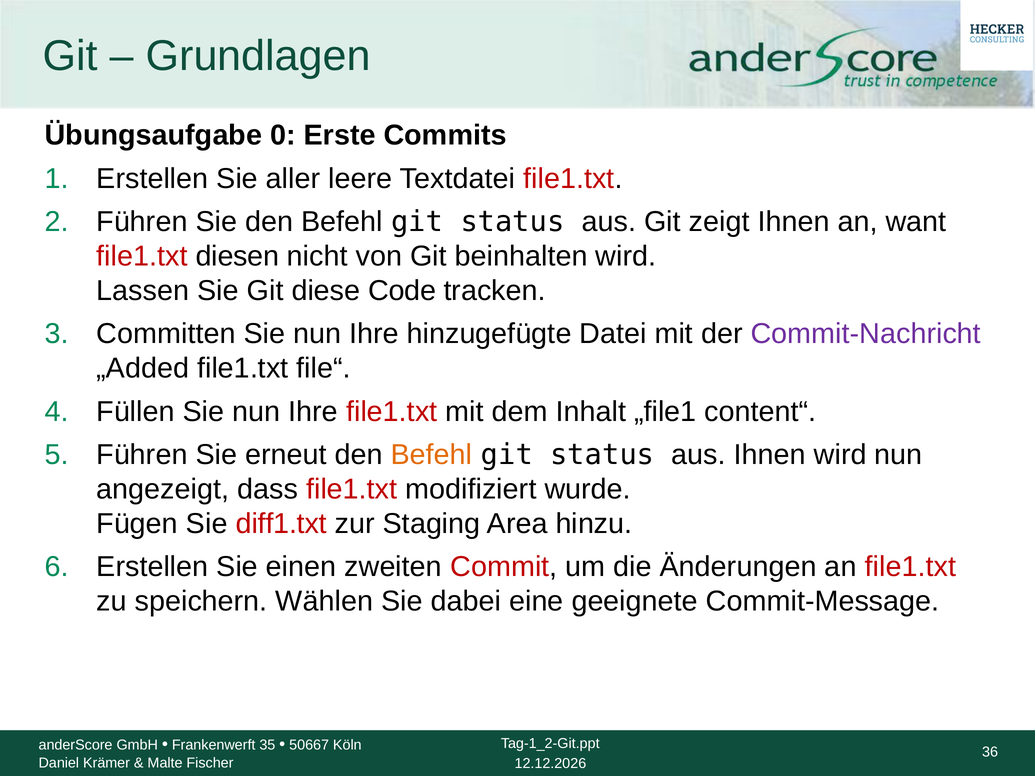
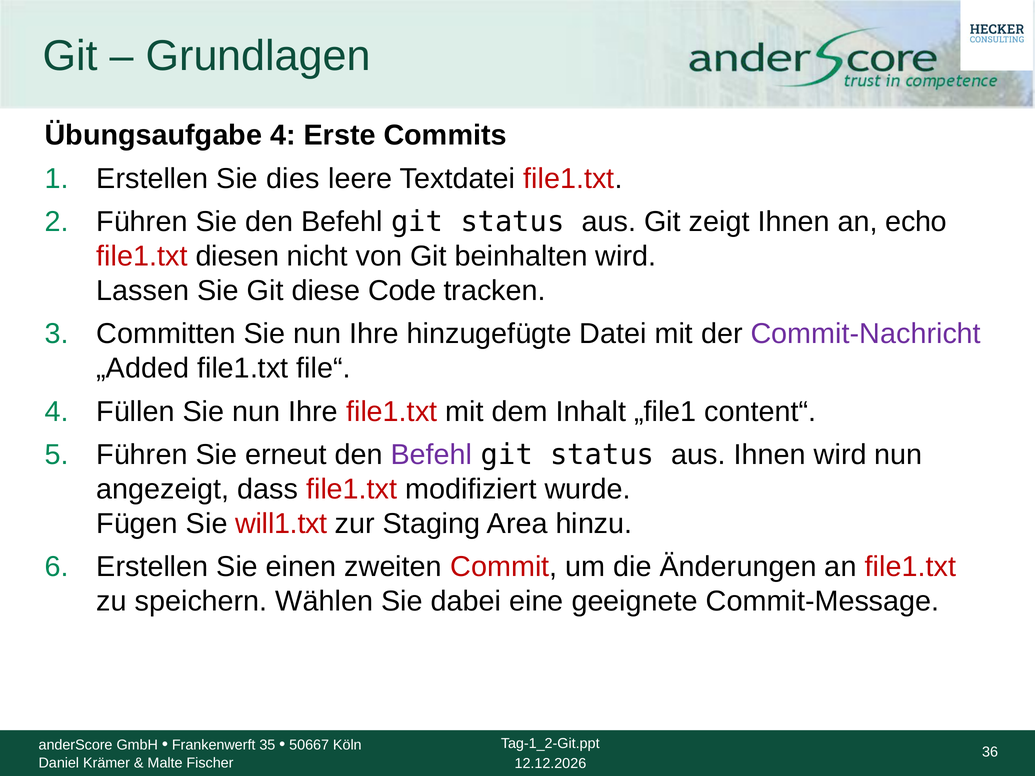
Übungsaufgabe 0: 0 -> 4
aller: aller -> dies
want: want -> echo
Befehl at (432, 455) colour: orange -> purple
diff1.txt: diff1.txt -> will1.txt
